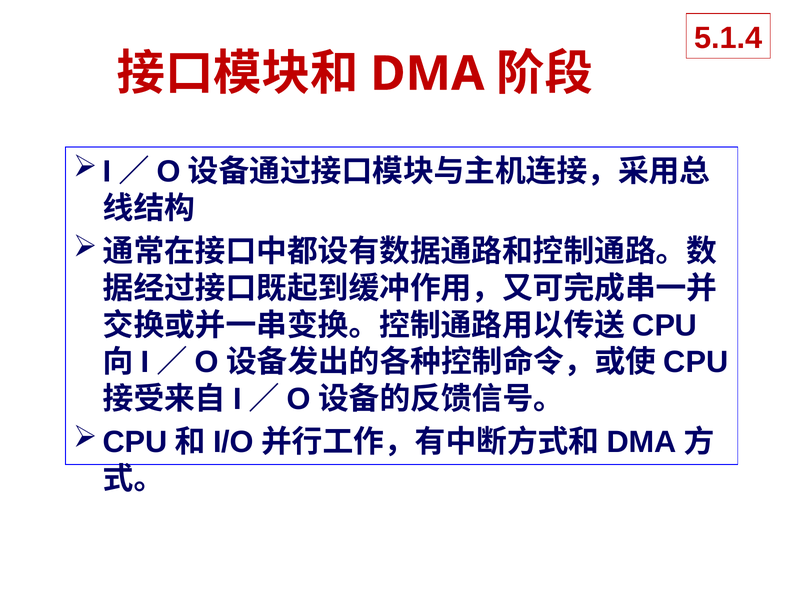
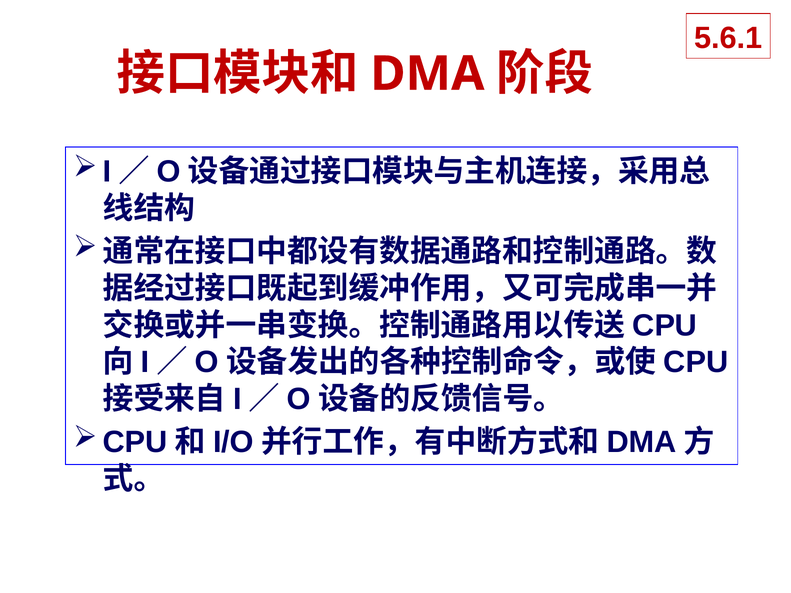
5.1.4: 5.1.4 -> 5.6.1
